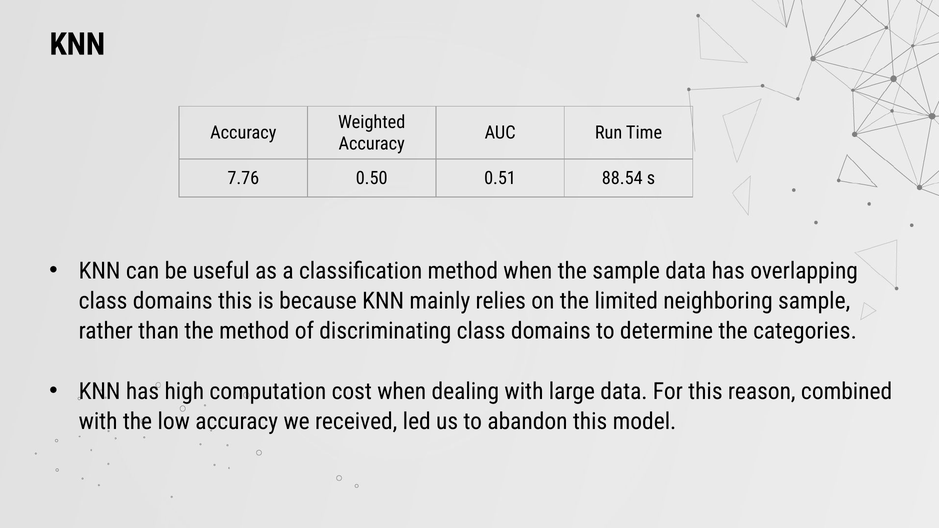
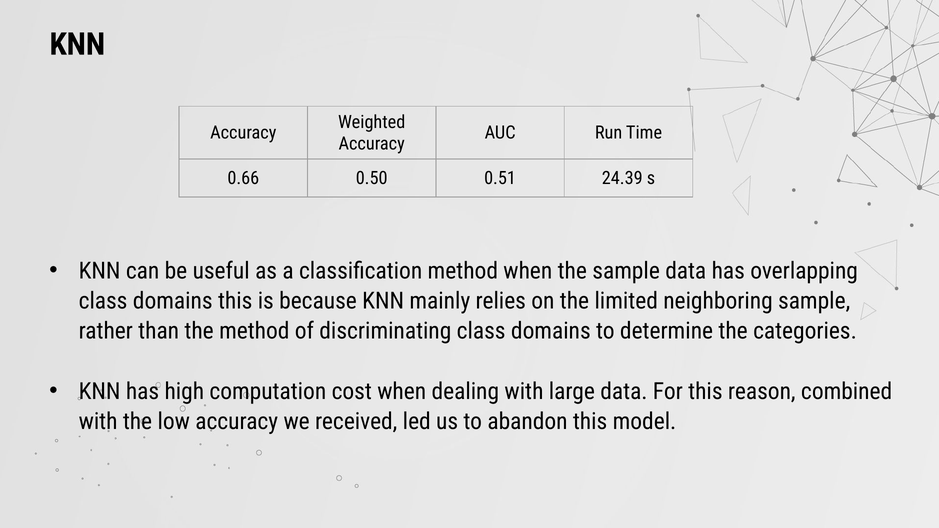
7.76: 7.76 -> 0.66
88.54: 88.54 -> 24.39
